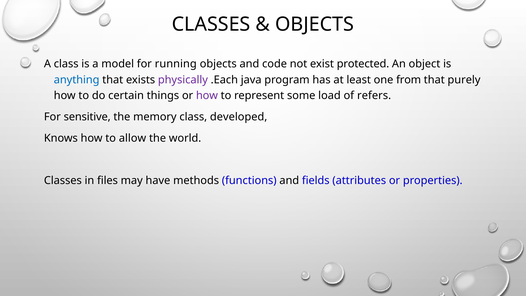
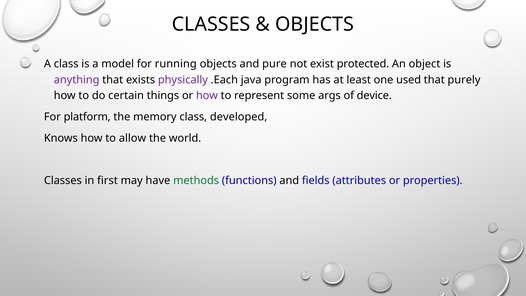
code: code -> pure
anything colour: blue -> purple
from: from -> used
load: load -> args
refers: refers -> device
sensitive: sensitive -> platform
files: files -> first
methods colour: black -> green
